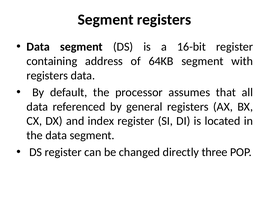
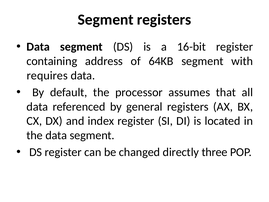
registers at (47, 75): registers -> requires
